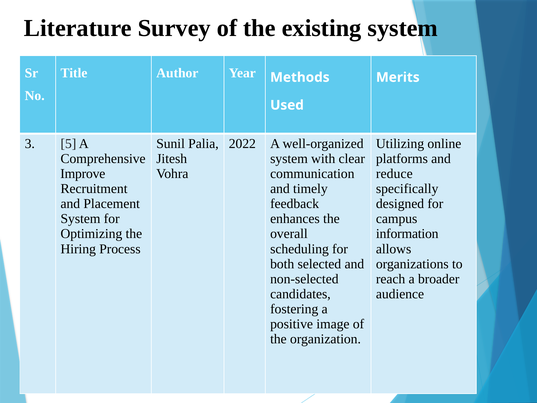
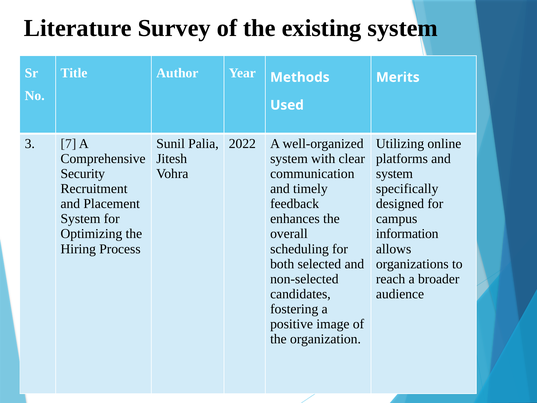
5: 5 -> 7
Improve: Improve -> Security
reduce at (394, 174): reduce -> system
